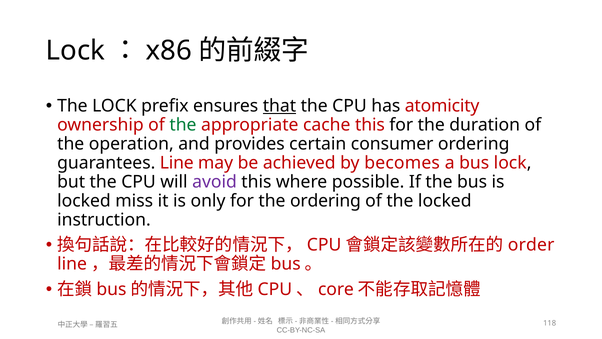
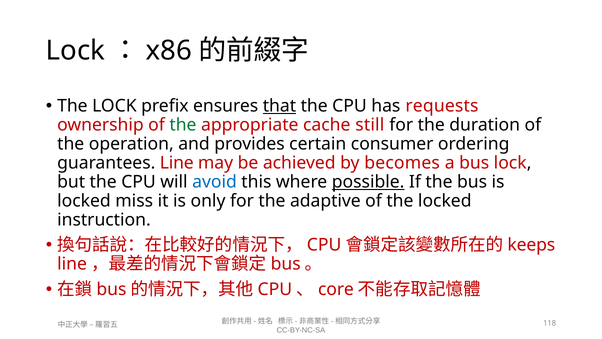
atomicity: atomicity -> requests
cache this: this -> still
avoid colour: purple -> blue
possible underline: none -> present
the ordering: ordering -> adaptive
order: order -> keeps
